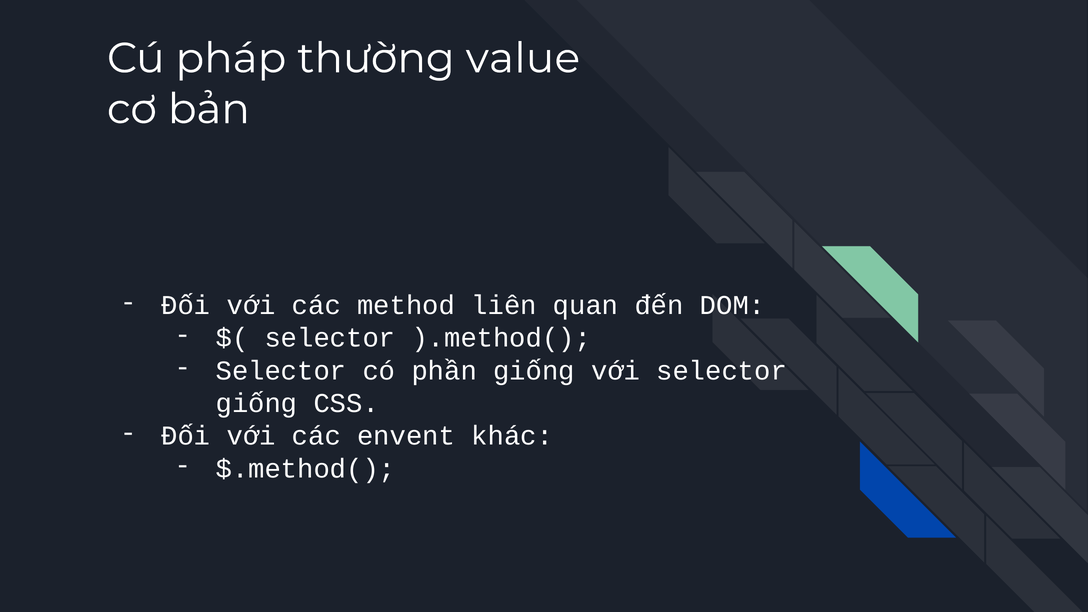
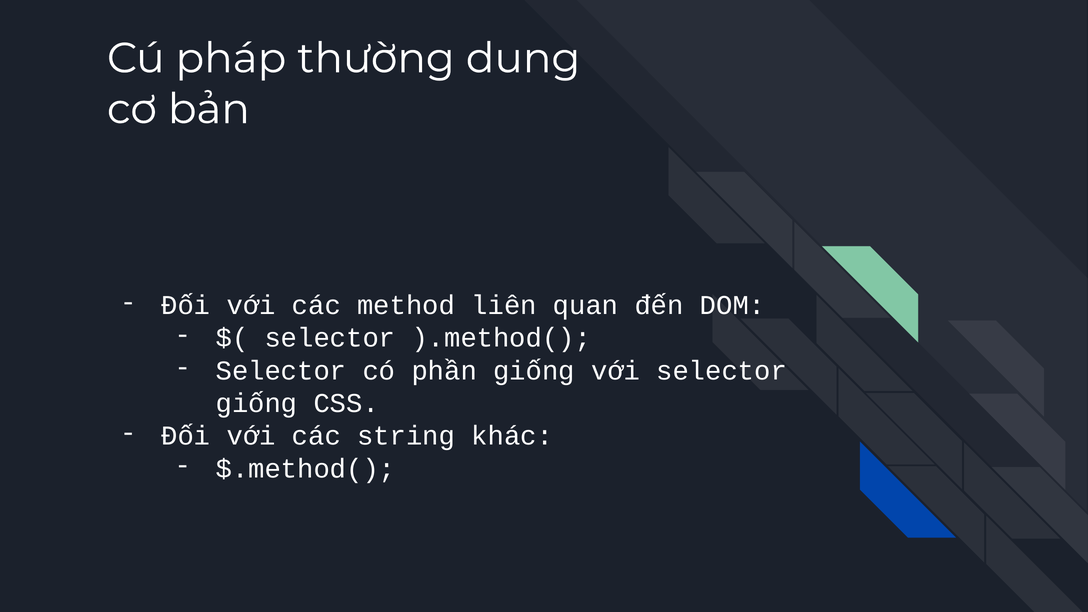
value: value -> dung
envent: envent -> string
